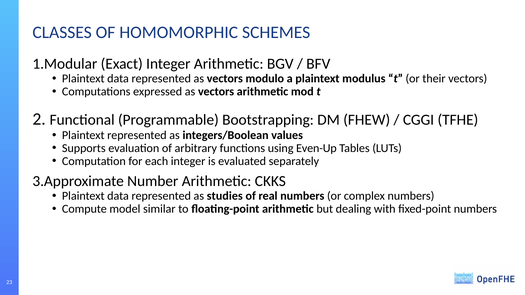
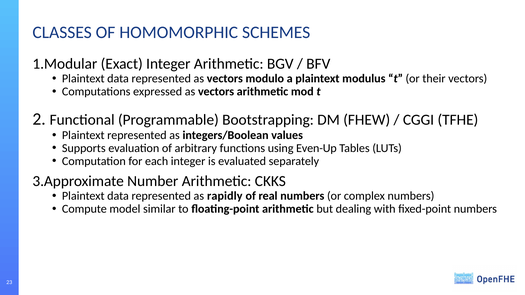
studies: studies -> rapidly
